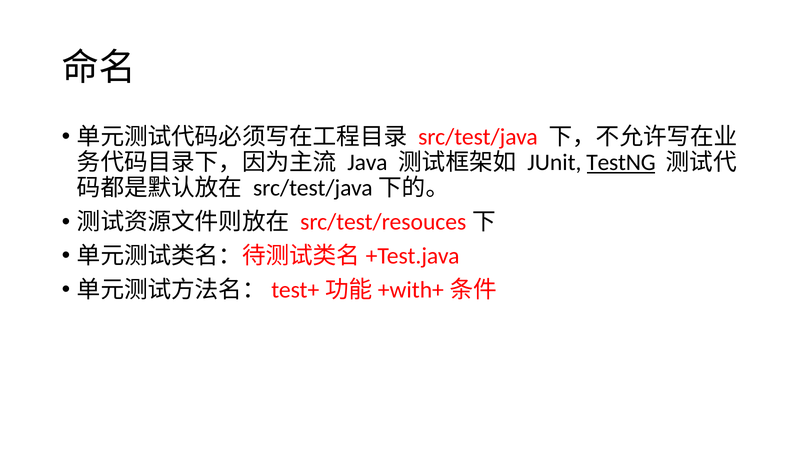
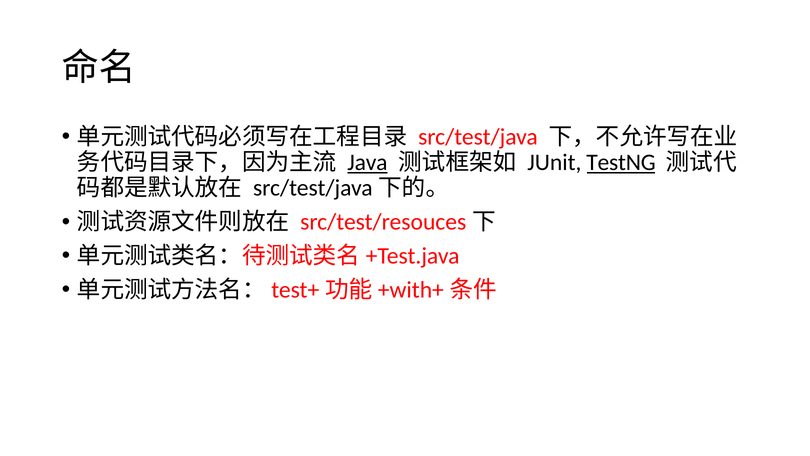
Java underline: none -> present
